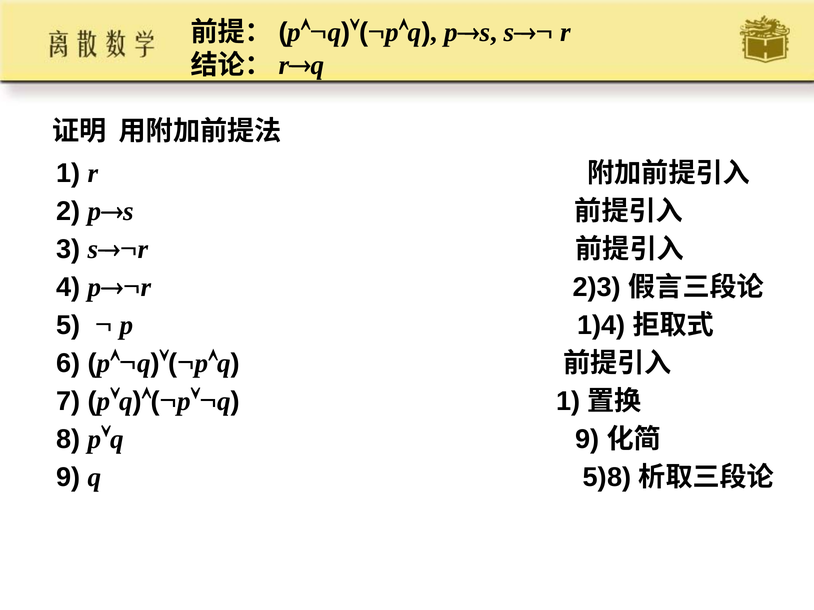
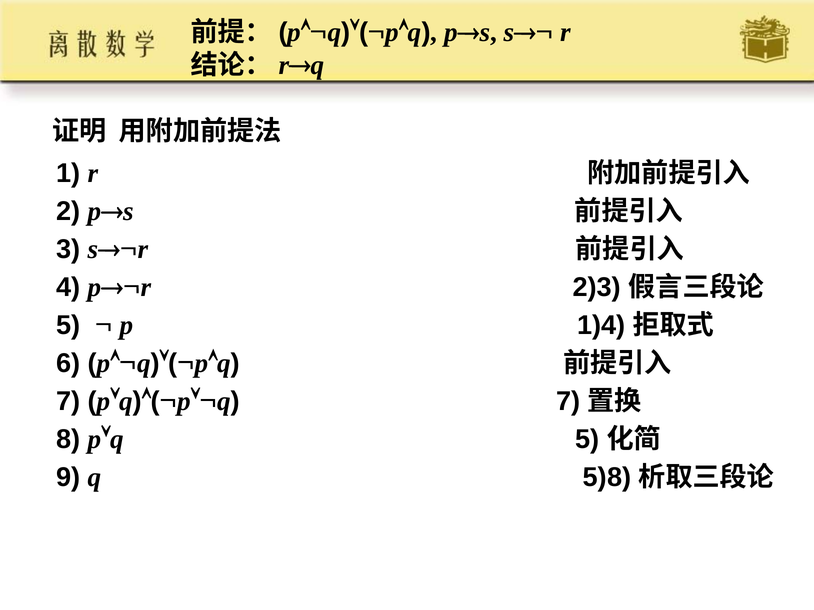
q 1: 1 -> 7
q 9: 9 -> 5
